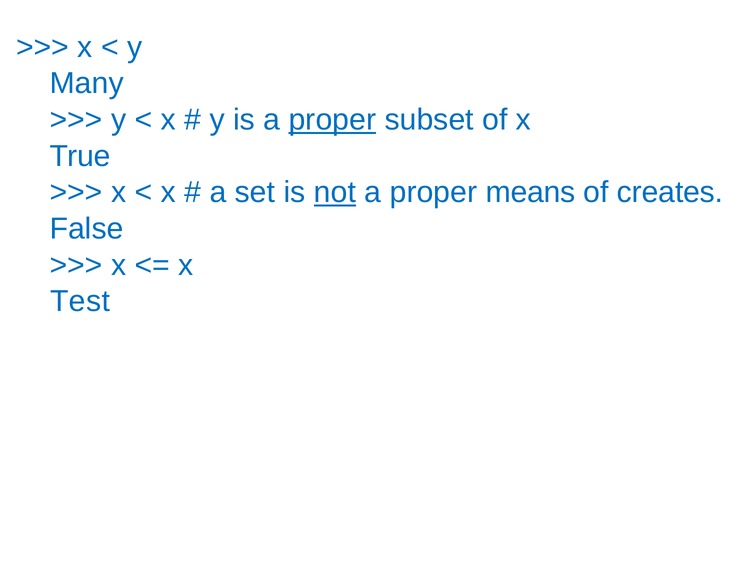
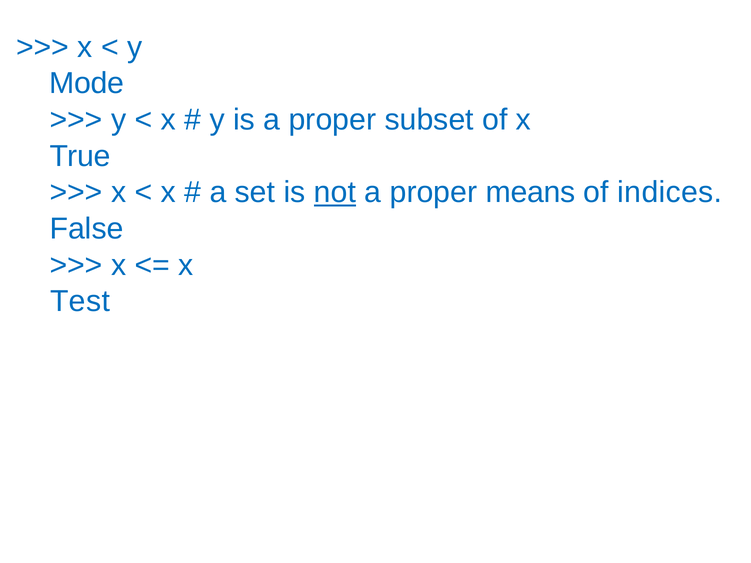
Many: Many -> Mode
proper at (332, 120) underline: present -> none
creates: creates -> indices
